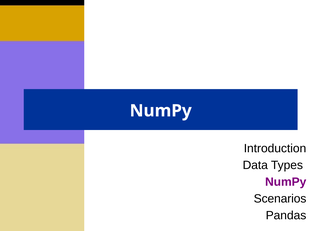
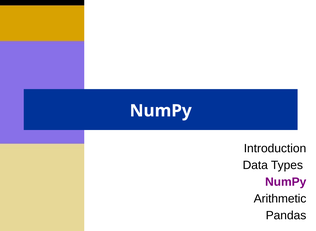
Scenarios: Scenarios -> Arithmetic
